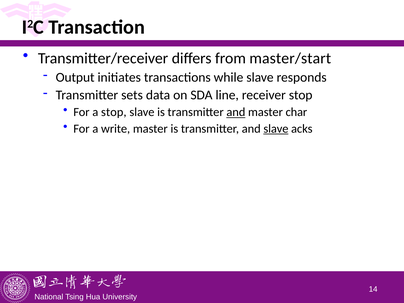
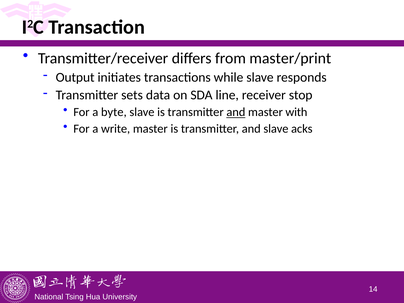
master/start: master/start -> master/print
a stop: stop -> byte
char: char -> with
slave at (276, 129) underline: present -> none
